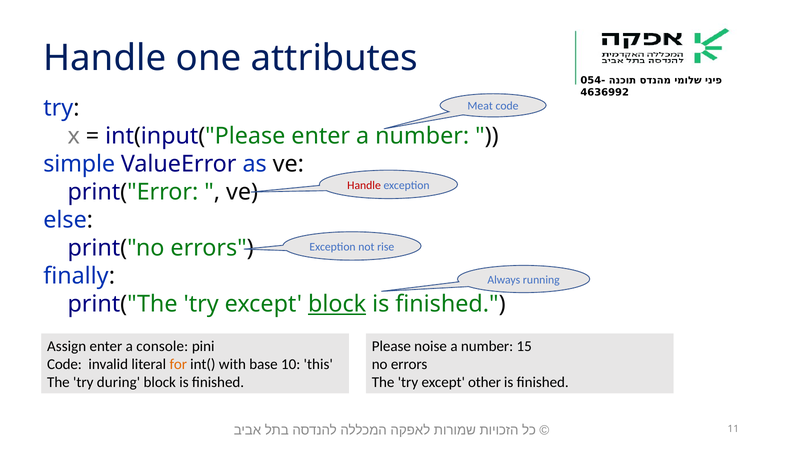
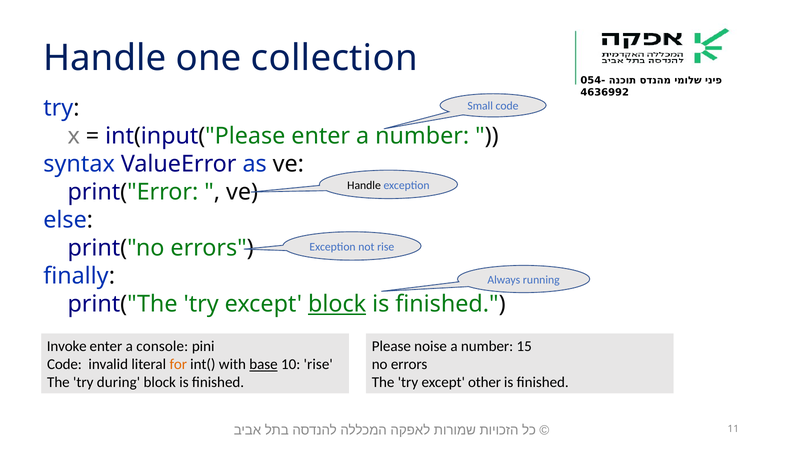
attributes: attributes -> collection
Meat: Meat -> Small
simple: simple -> syntax
Handle at (364, 185) colour: red -> black
Assign: Assign -> Invoke
base underline: none -> present
10 this: this -> rise
